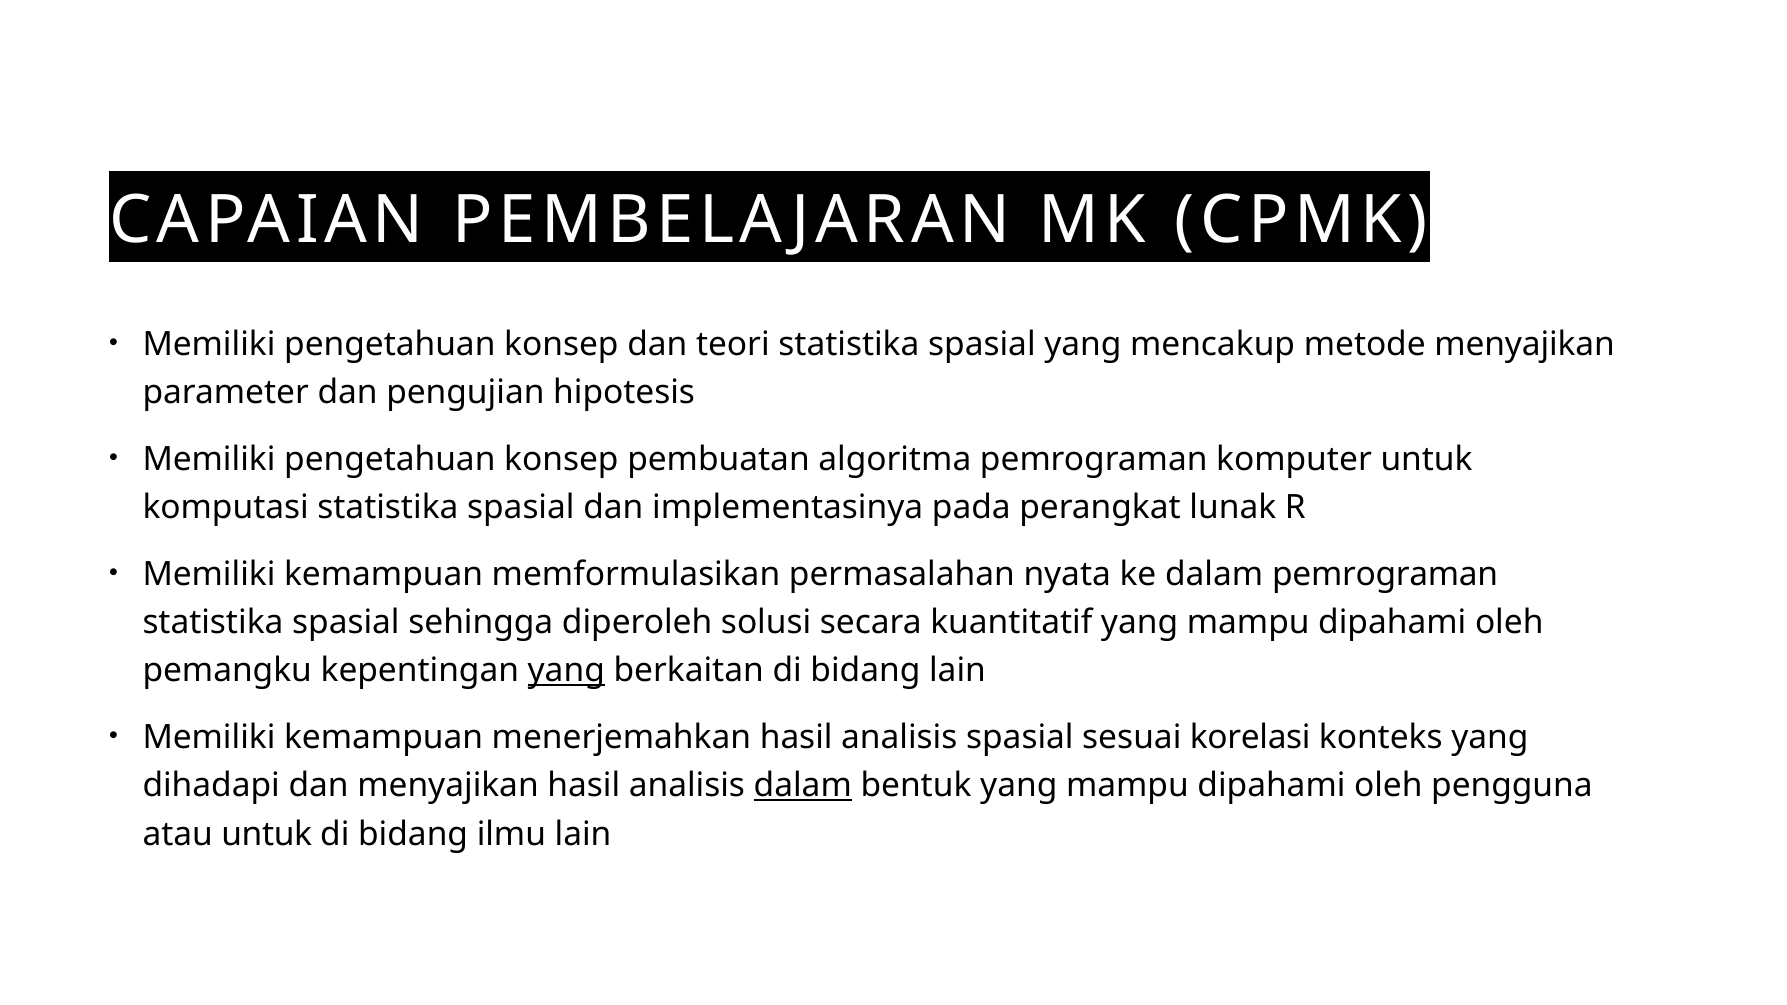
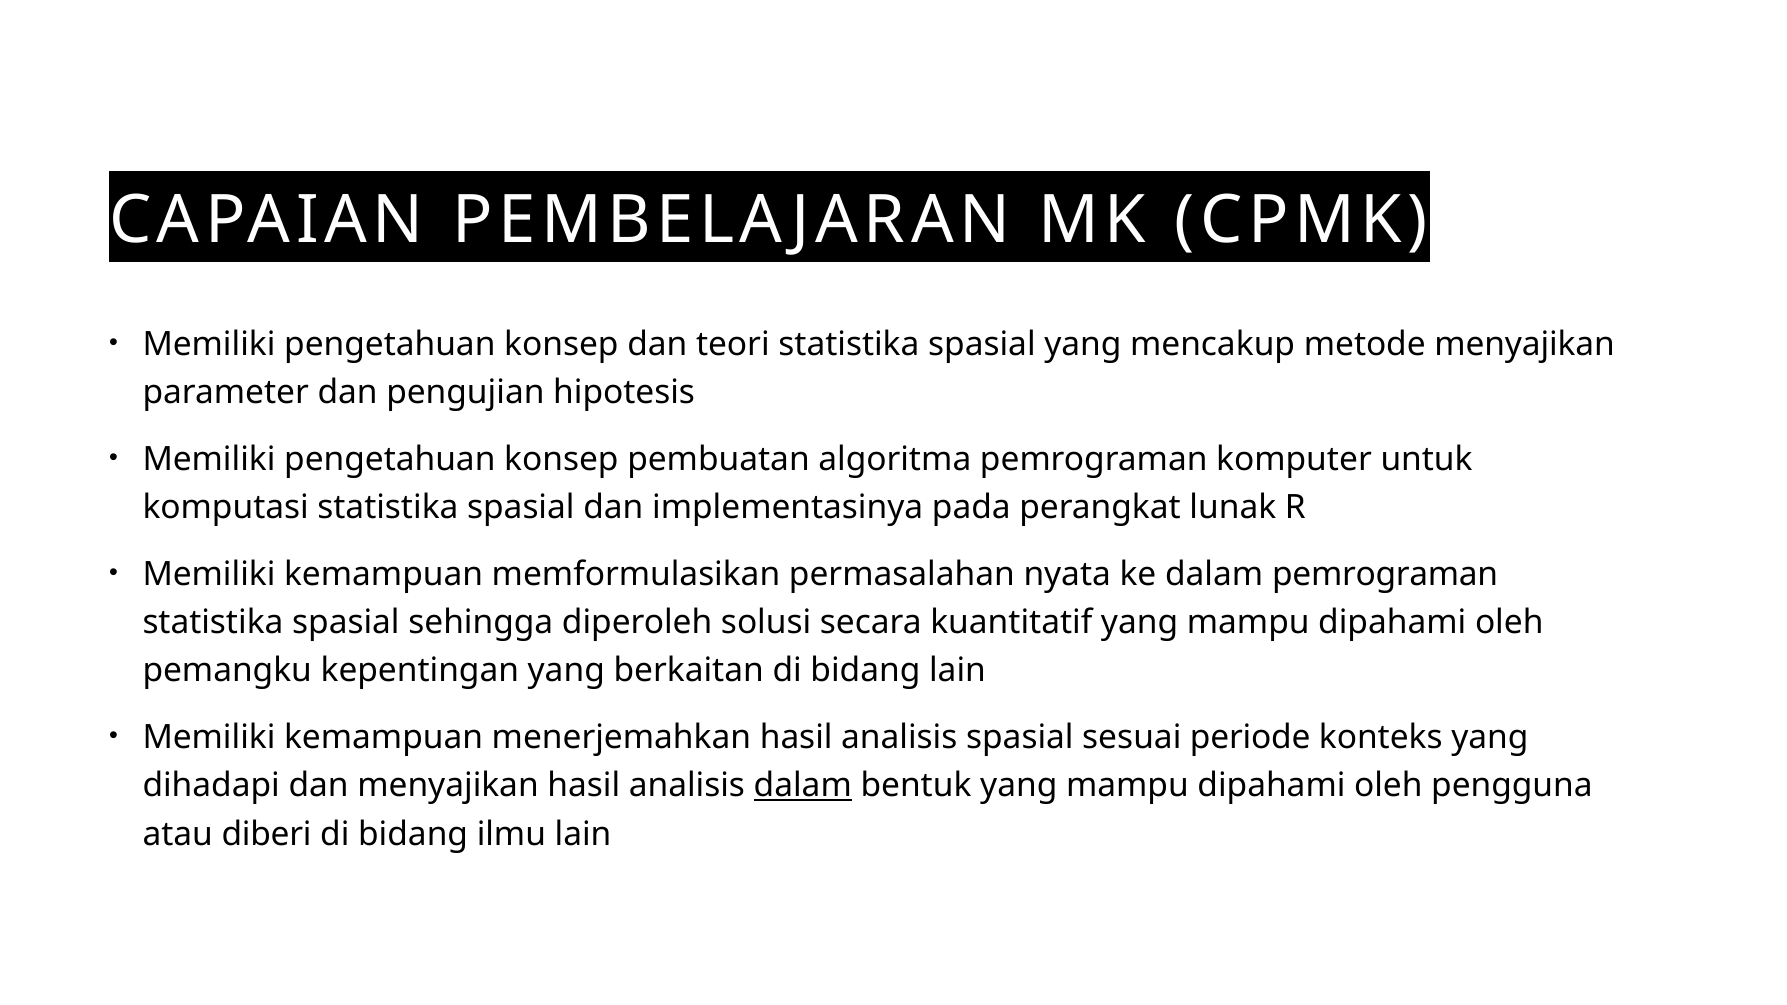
yang at (566, 671) underline: present -> none
korelasi: korelasi -> periode
atau untuk: untuk -> diberi
